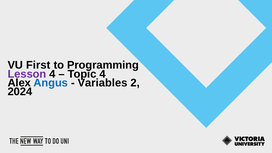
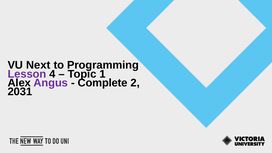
First: First -> Next
Topic 4: 4 -> 1
Angus colour: blue -> purple
Variables: Variables -> Complete
2024: 2024 -> 2031
